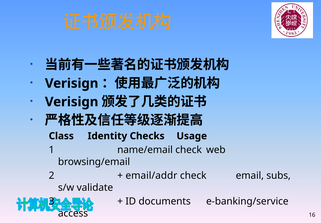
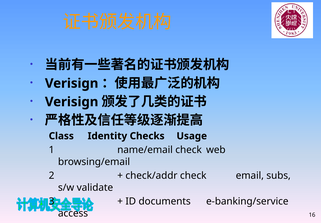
email/addr: email/addr -> check/addr
